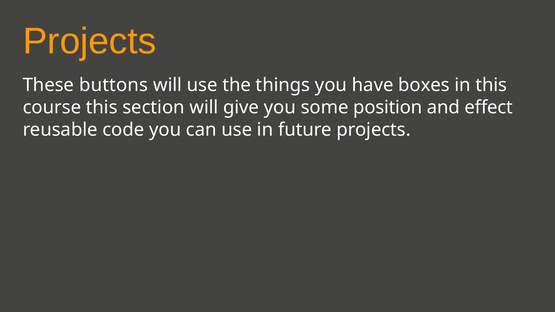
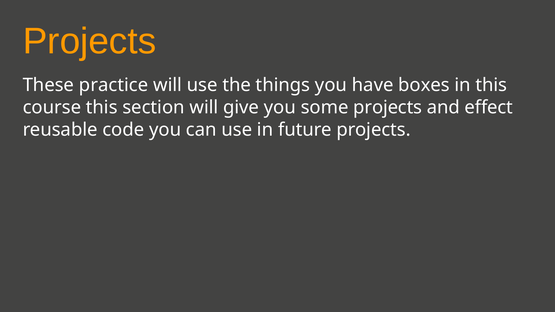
buttons: buttons -> practice
some position: position -> projects
